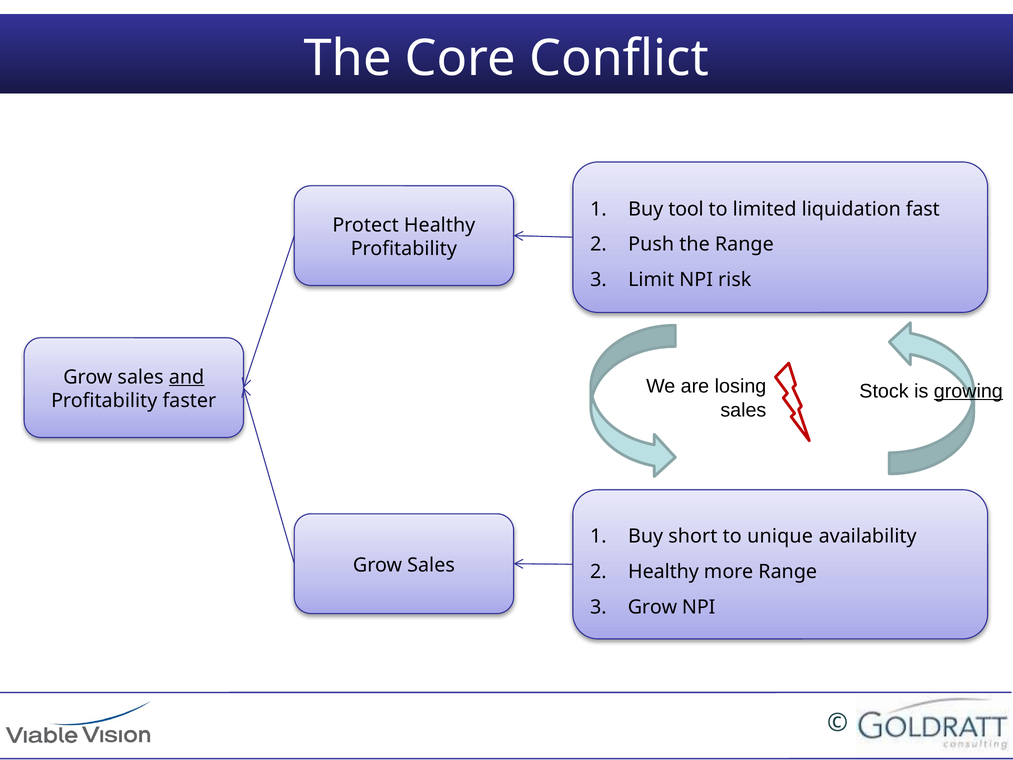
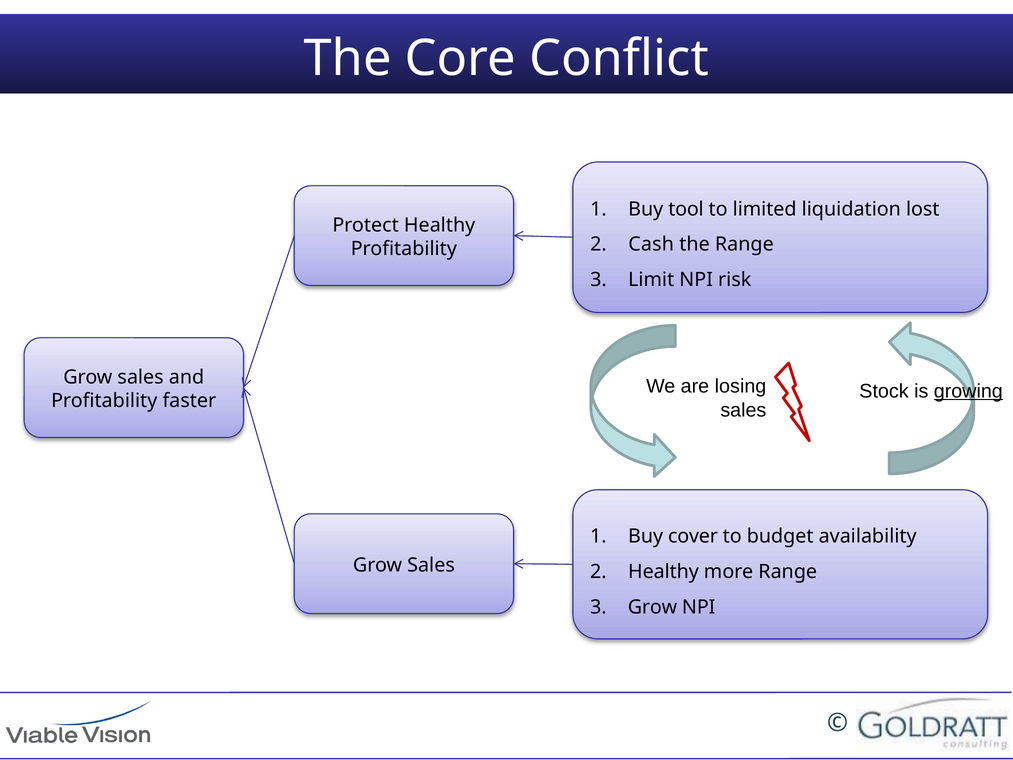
fast: fast -> lost
Push: Push -> Cash
and underline: present -> none
short: short -> cover
unique: unique -> budget
